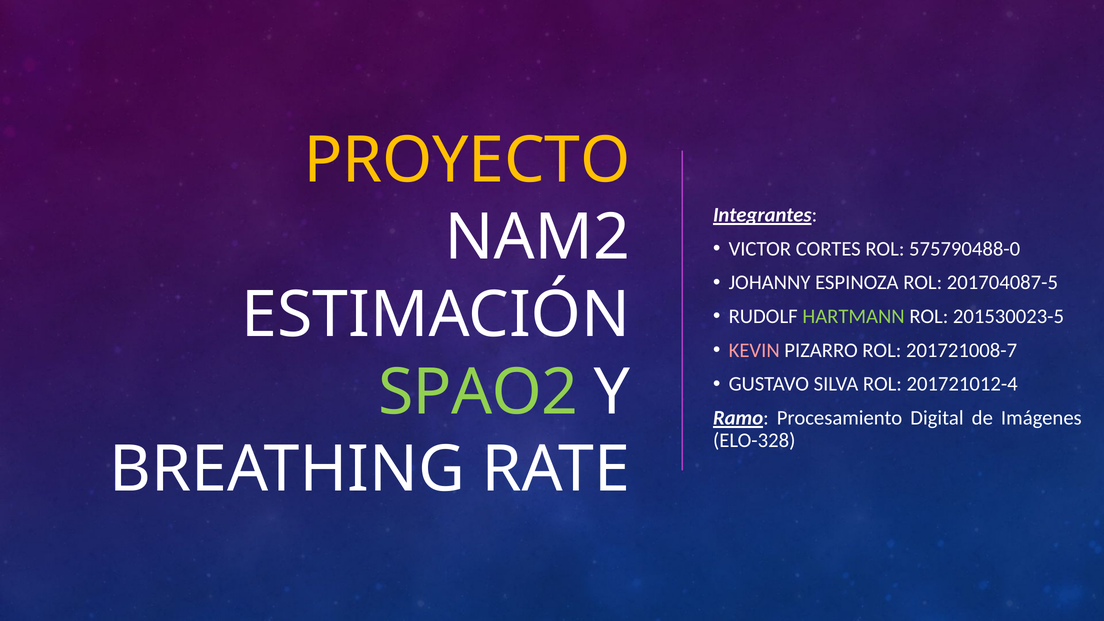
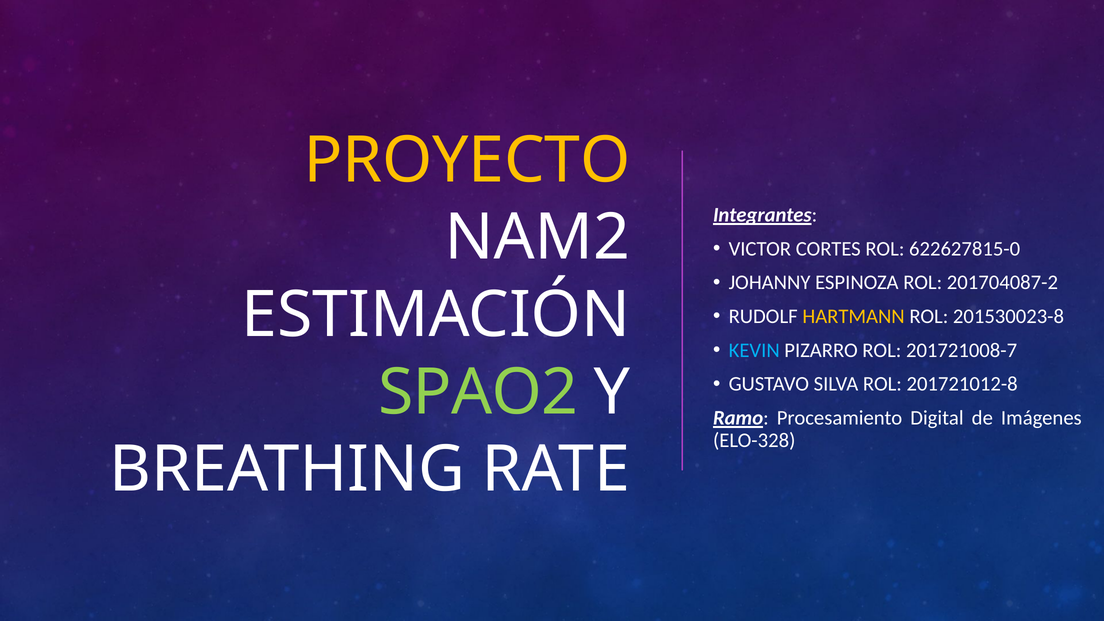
575790488-0: 575790488-0 -> 622627815-0
201704087-5: 201704087-5 -> 201704087-2
HARTMANN colour: light green -> yellow
201530023-5: 201530023-5 -> 201530023-8
KEVIN colour: pink -> light blue
201721012-4: 201721012-4 -> 201721012-8
